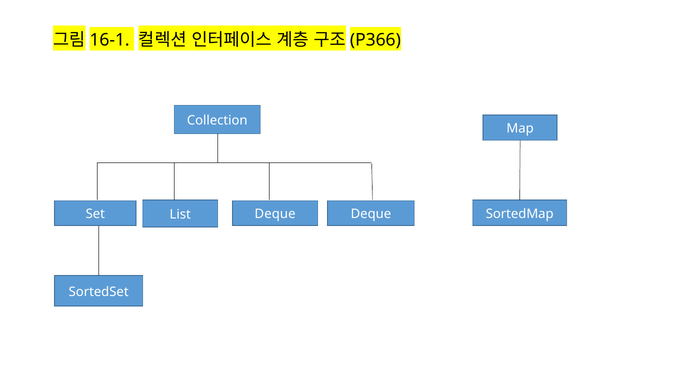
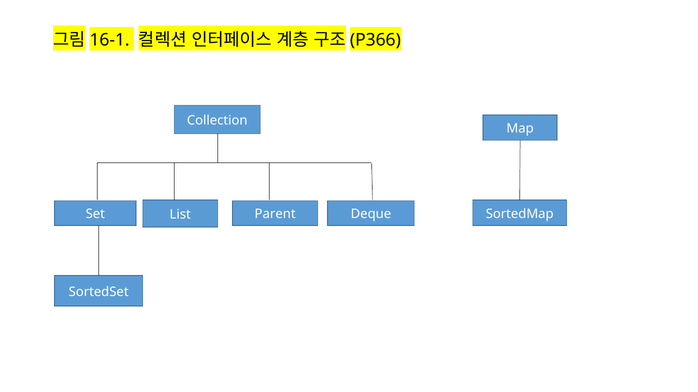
List Deque: Deque -> Parent
